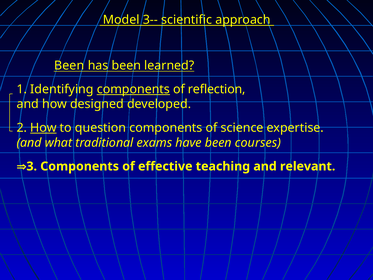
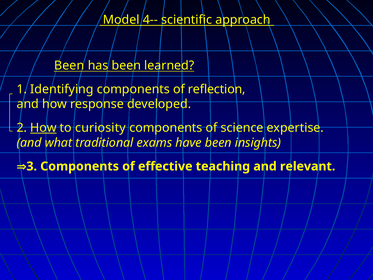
3--: 3-- -> 4--
components at (133, 89) underline: present -> none
designed: designed -> response
question: question -> curiosity
courses: courses -> insights
